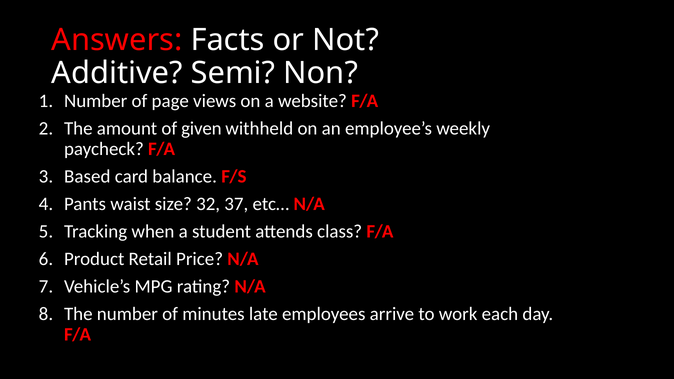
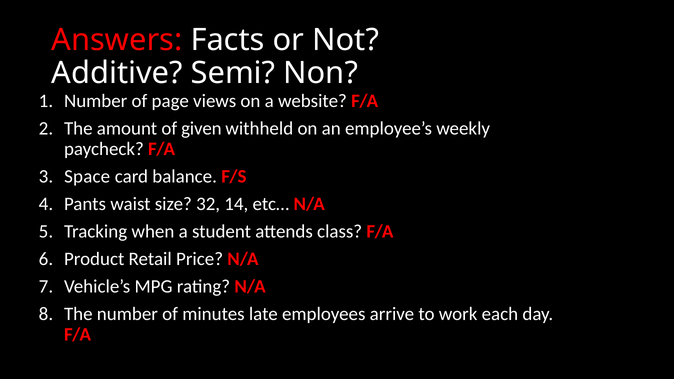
Based: Based -> Space
37: 37 -> 14
